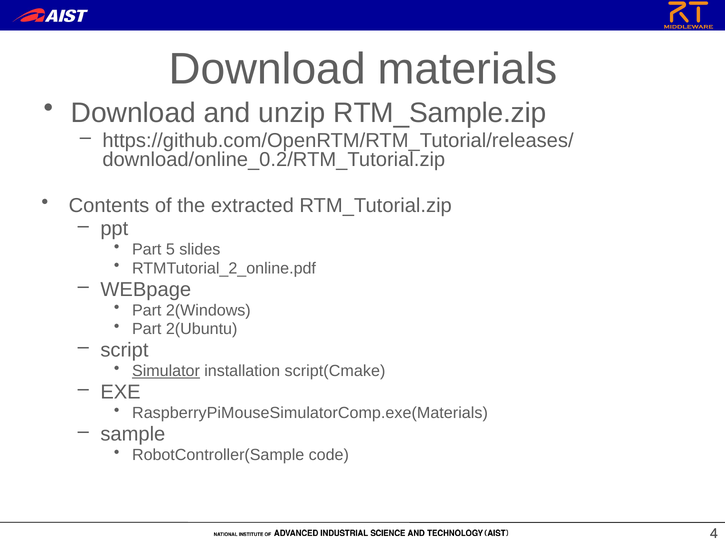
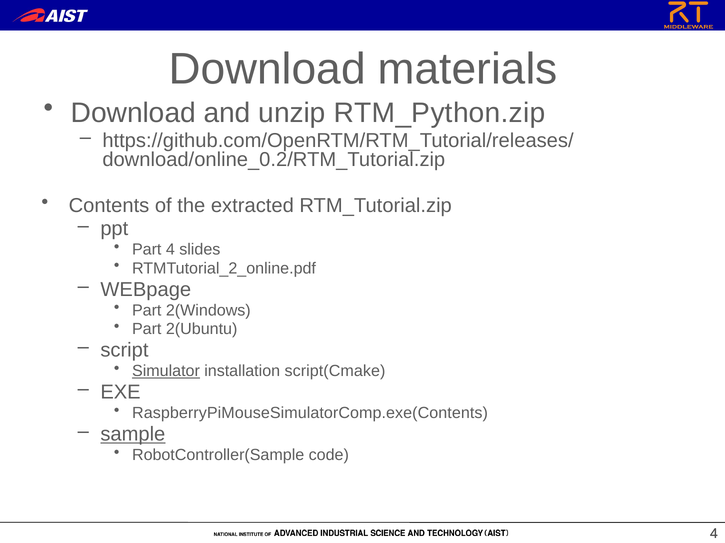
RTM_Sample.zip: RTM_Sample.zip -> RTM_Python.zip
5: 5 -> 4
RaspberryPiMouseSimulatorComp.exe(Materials: RaspberryPiMouseSimulatorComp.exe(Materials -> RaspberryPiMouseSimulatorComp.exe(Contents
sample underline: none -> present
